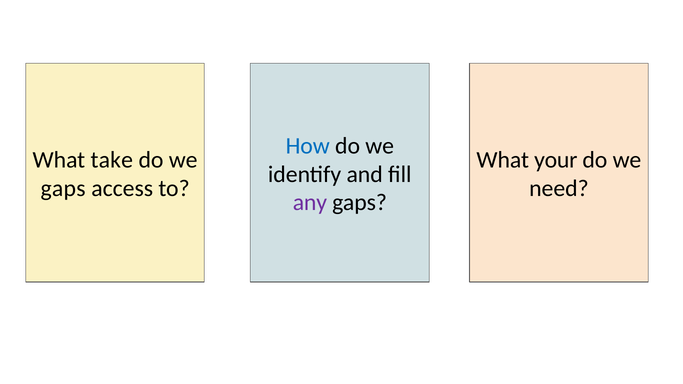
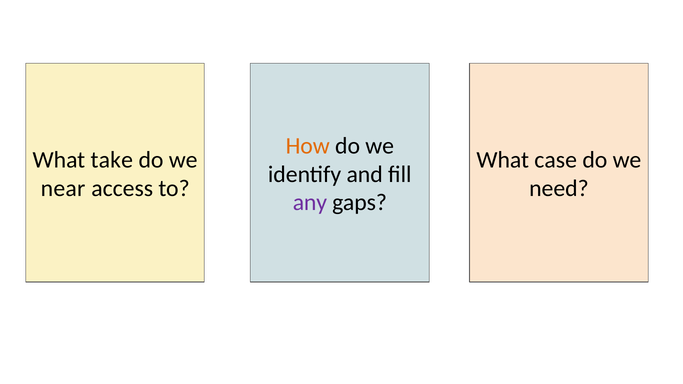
How colour: blue -> orange
your: your -> case
gaps at (63, 189): gaps -> near
